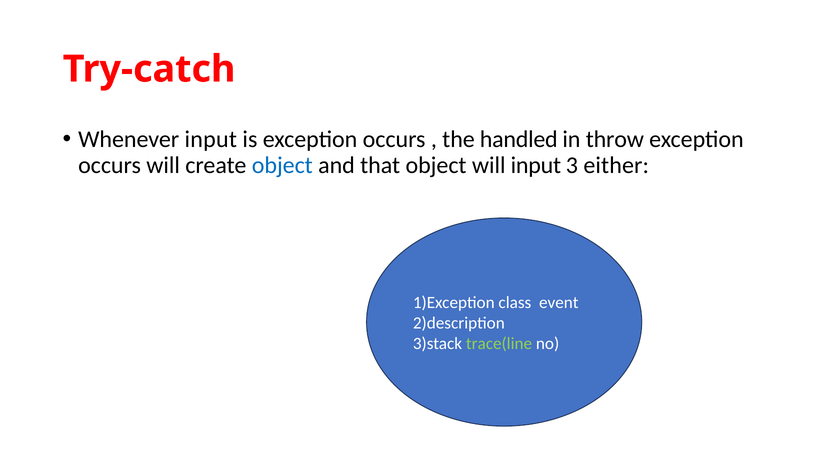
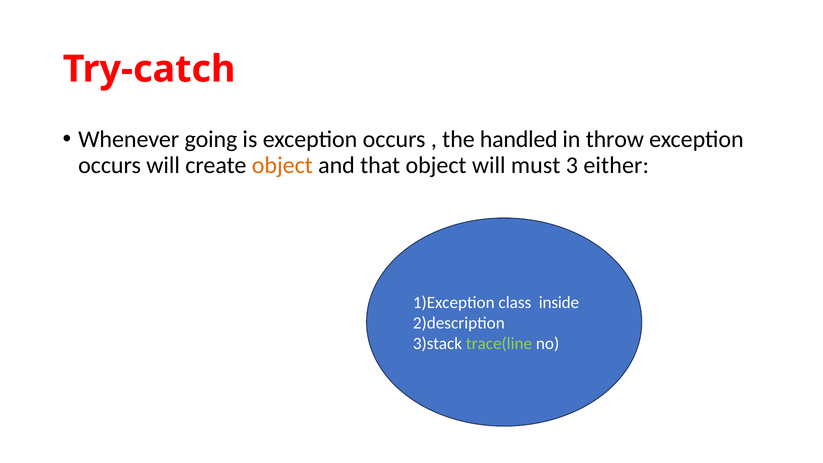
Whenever input: input -> going
object at (282, 165) colour: blue -> orange
will input: input -> must
event: event -> inside
